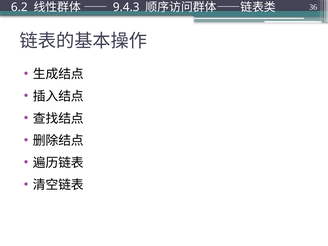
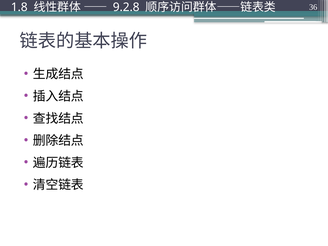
6.2: 6.2 -> 1.8
9.4.3: 9.4.3 -> 9.2.8
